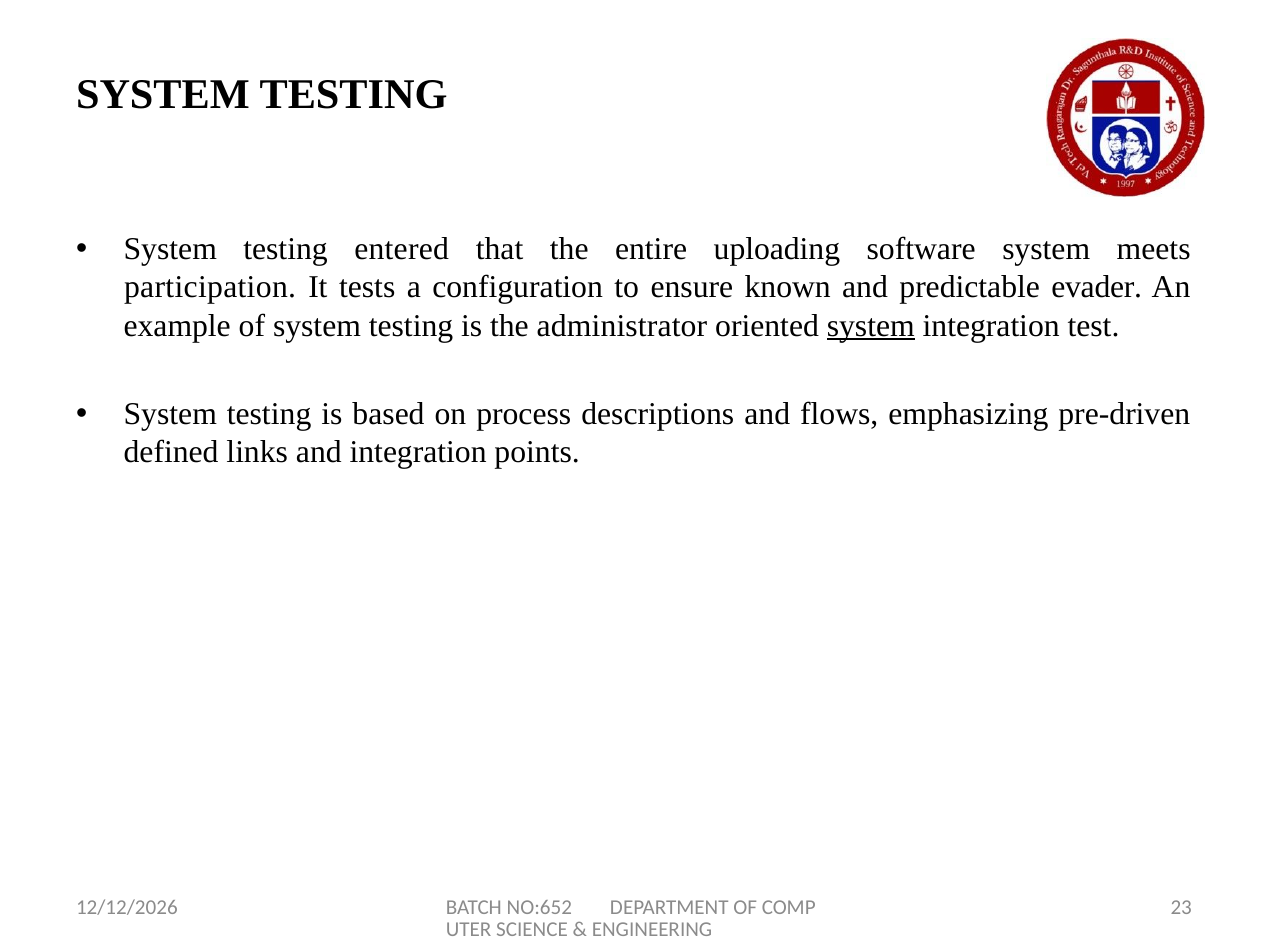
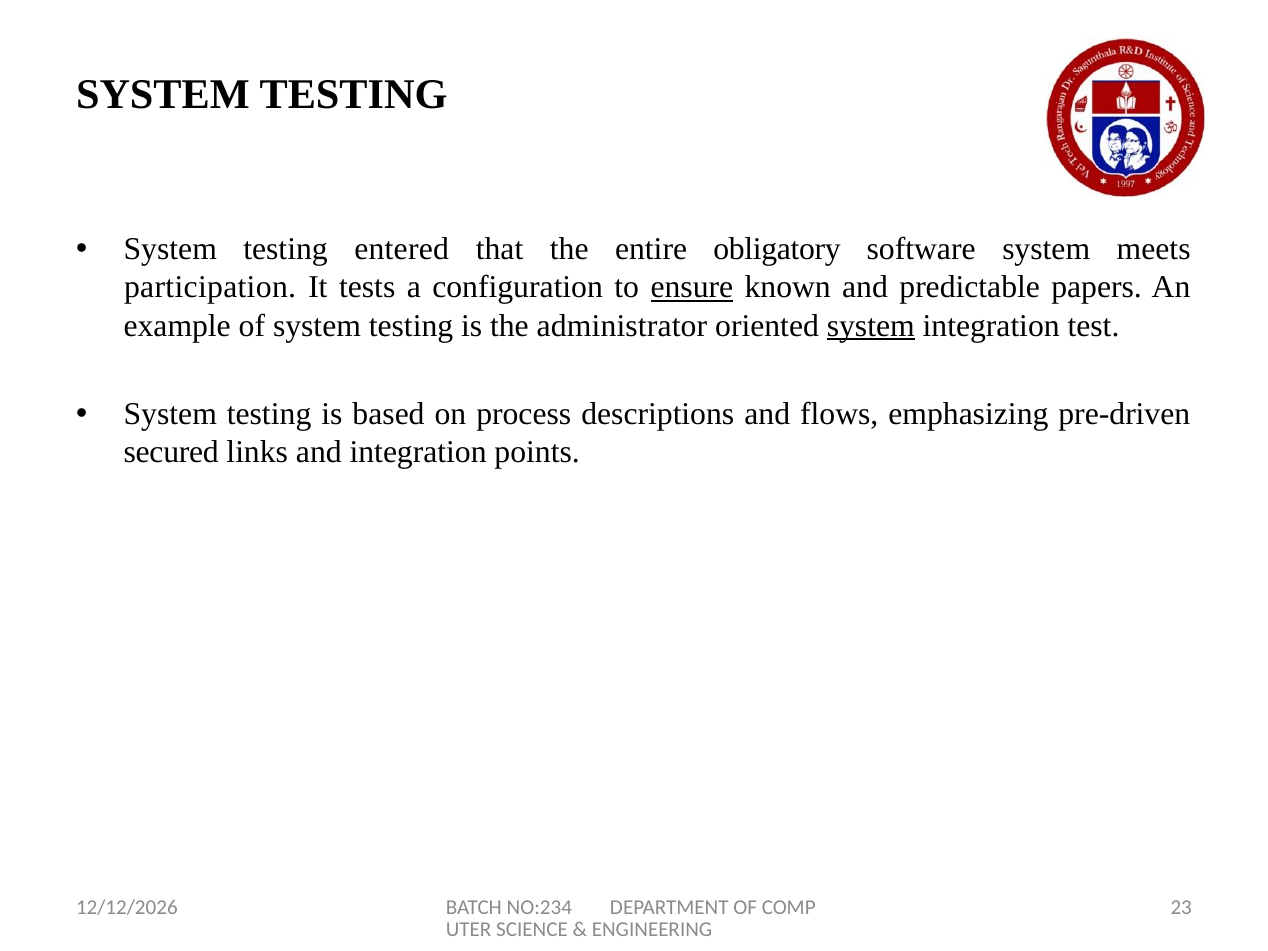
uploading: uploading -> obligatory
ensure underline: none -> present
evader: evader -> papers
defined: defined -> secured
NO:652: NO:652 -> NO:234
